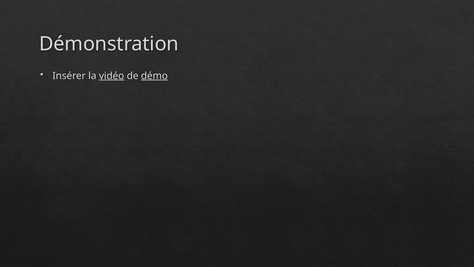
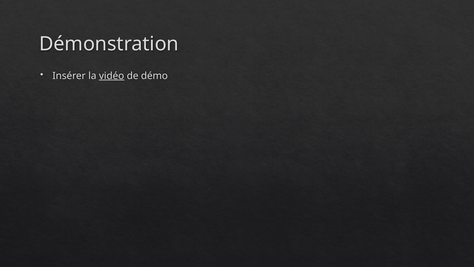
démo underline: present -> none
